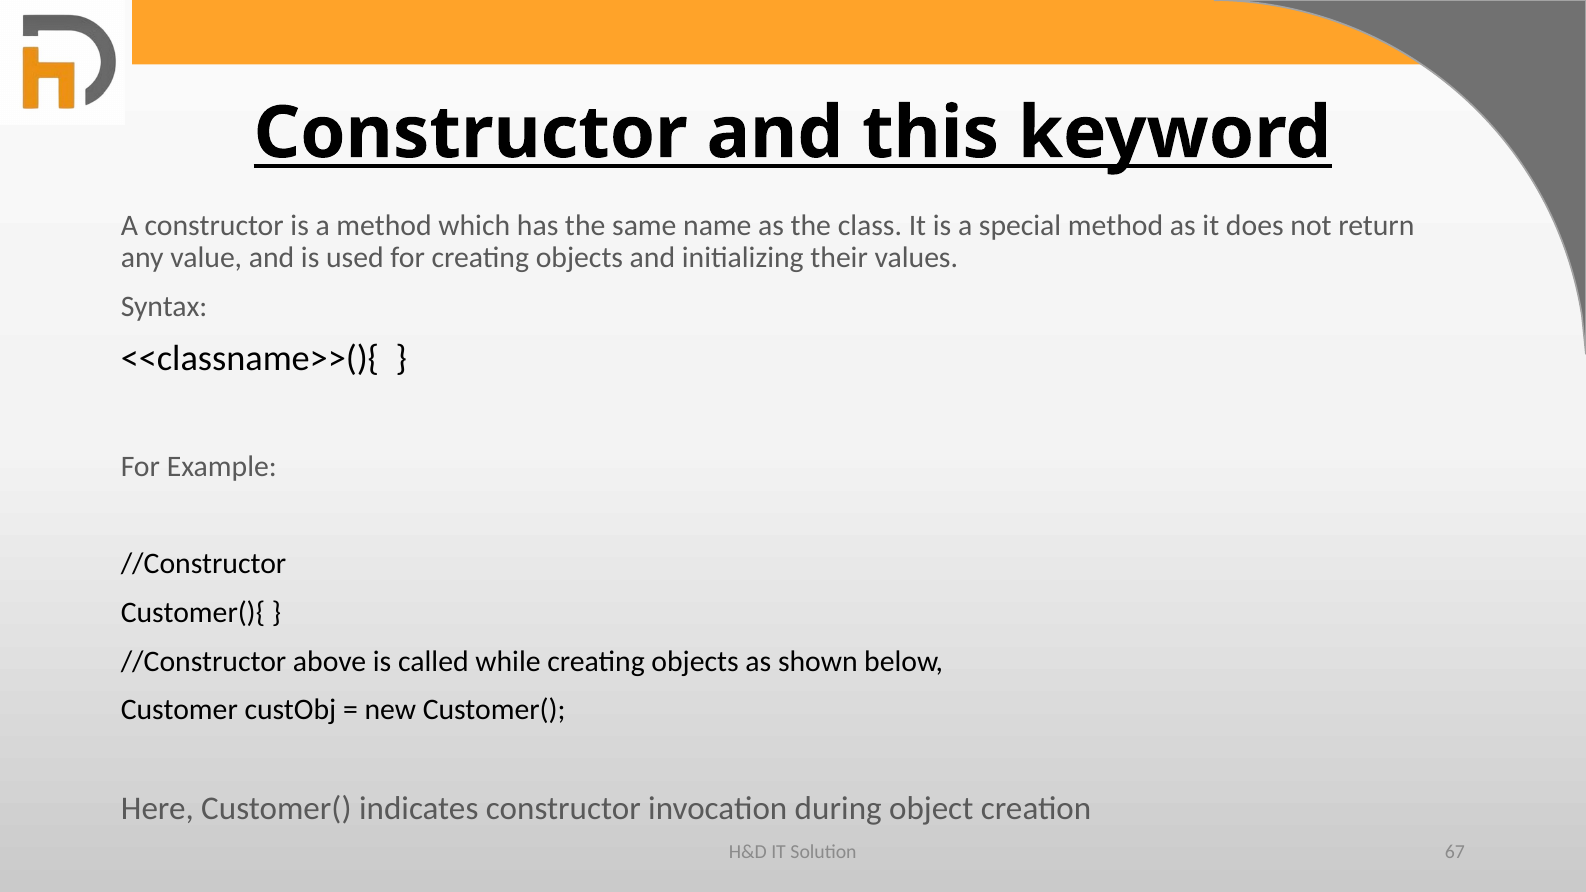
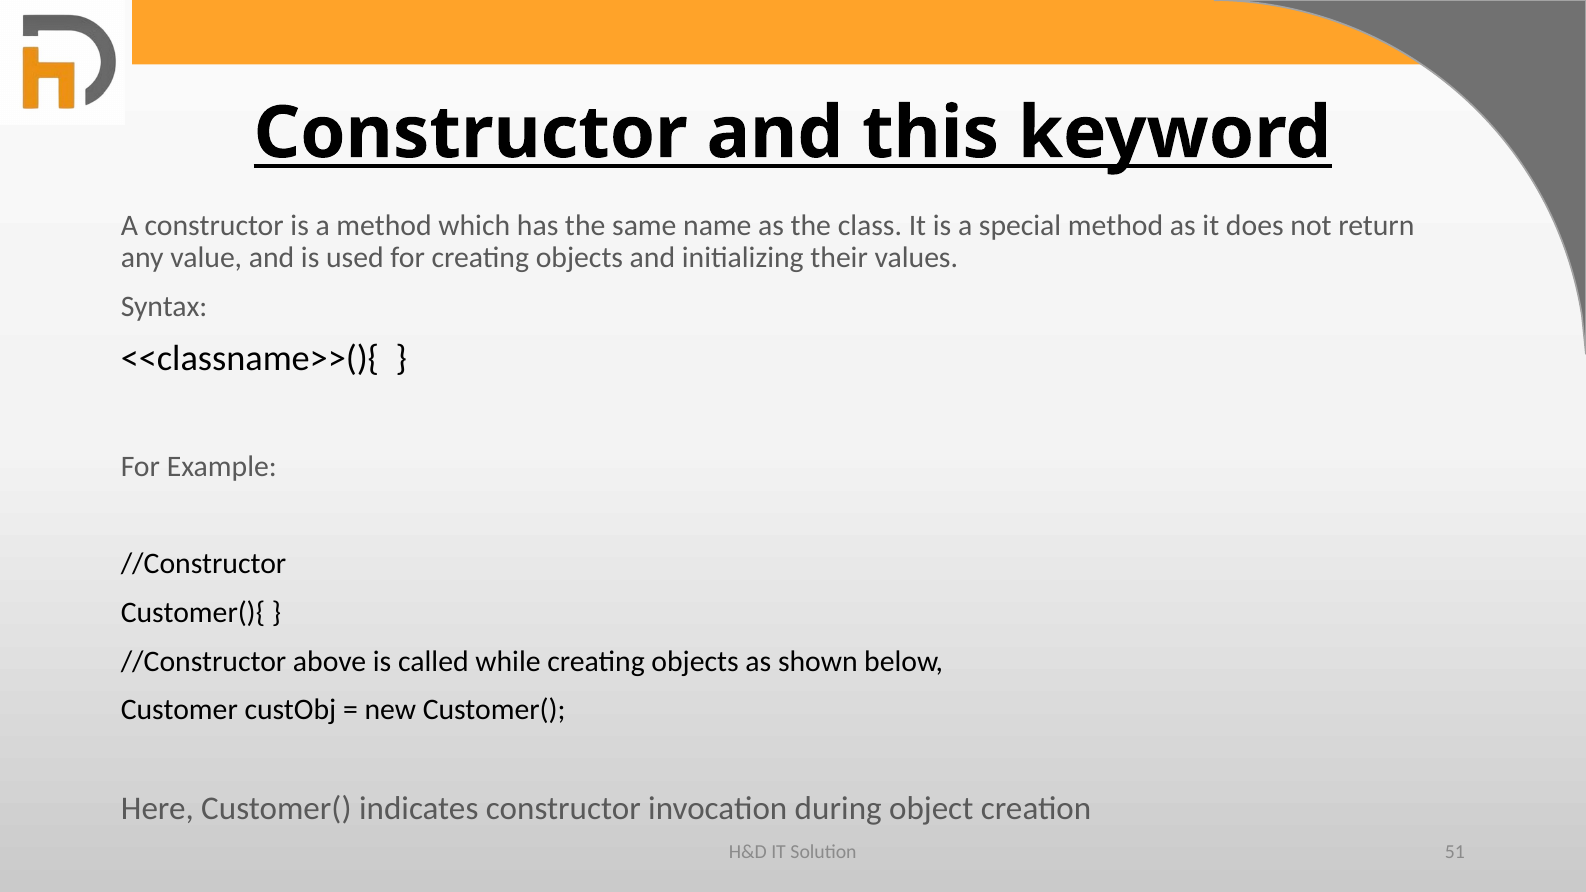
67: 67 -> 51
